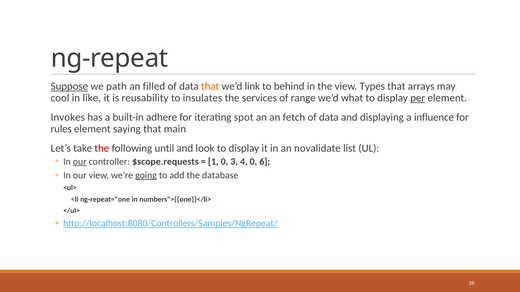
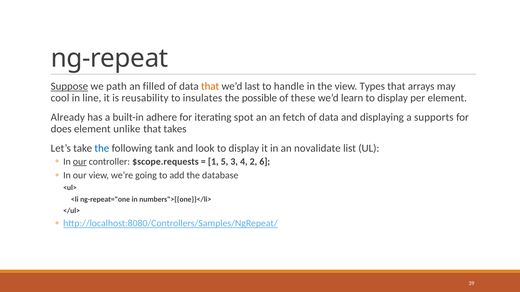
link: link -> last
behind: behind -> handle
like: like -> line
services: services -> possible
range: range -> these
what: what -> learn
per underline: present -> none
Invokes: Invokes -> Already
influence: influence -> supports
rules: rules -> does
saying: saying -> unlike
main: main -> takes
the at (102, 148) colour: red -> blue
until: until -> tank
1 0: 0 -> 5
4 0: 0 -> 2
going underline: present -> none
